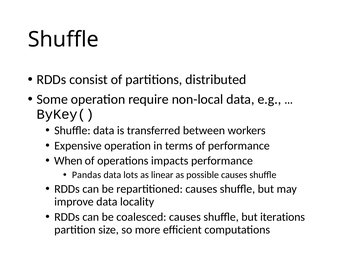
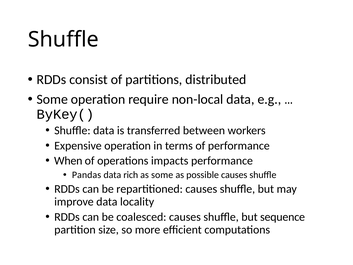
lots: lots -> rich
as linear: linear -> some
iterations: iterations -> sequence
